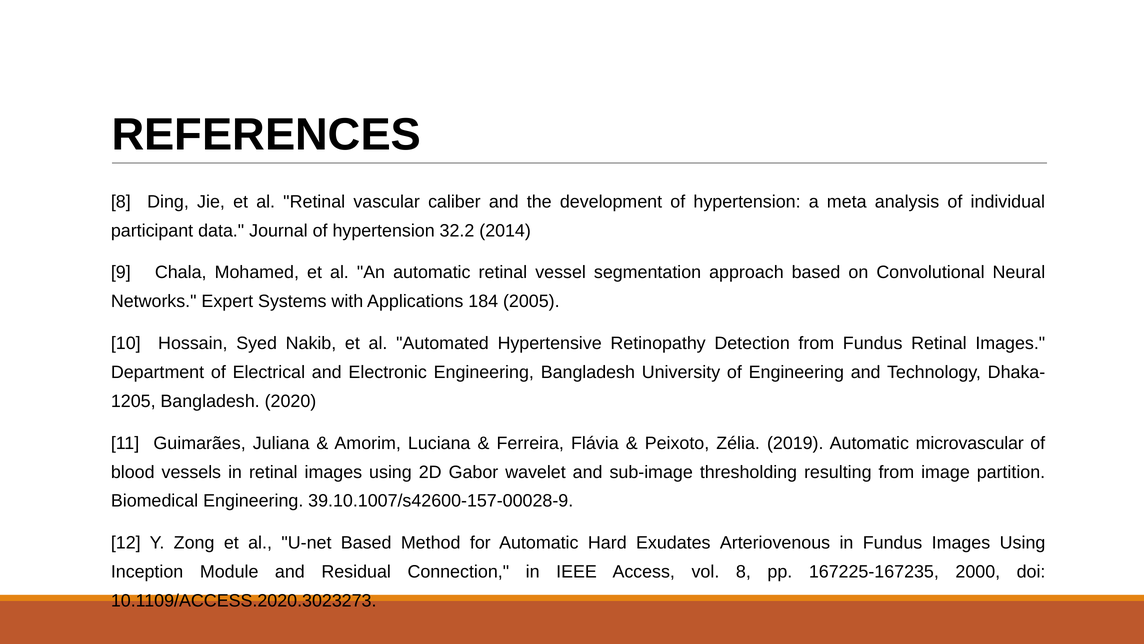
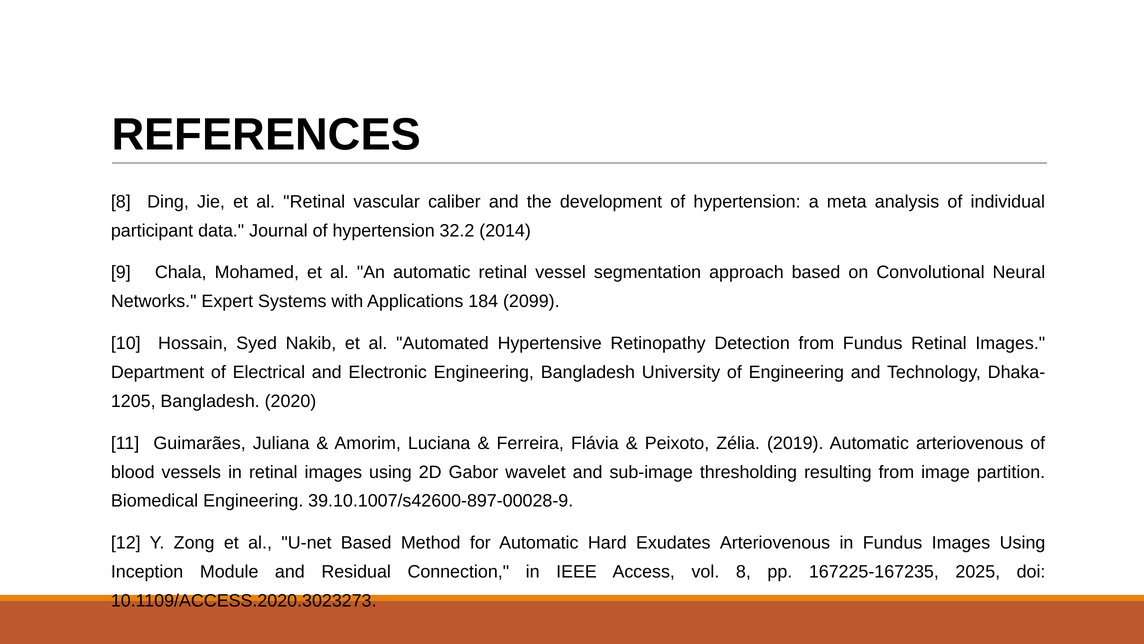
2005: 2005 -> 2099
Automatic microvascular: microvascular -> arteriovenous
39.10.1007/s42600-157-00028-9: 39.10.1007/s42600-157-00028-9 -> 39.10.1007/s42600-897-00028-9
2000: 2000 -> 2025
